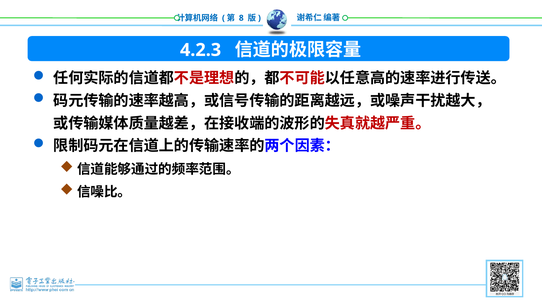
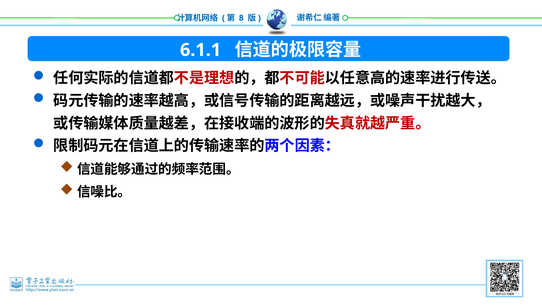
4.2.3: 4.2.3 -> 6.1.1
